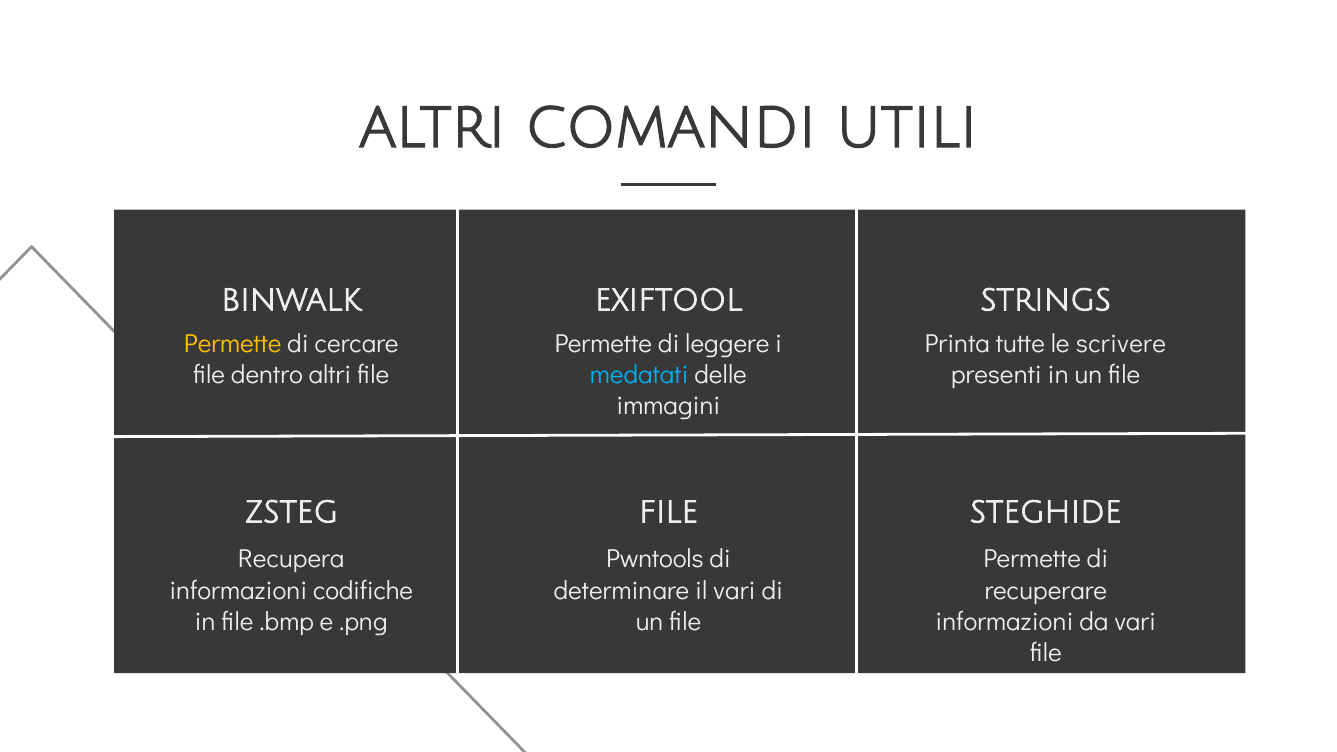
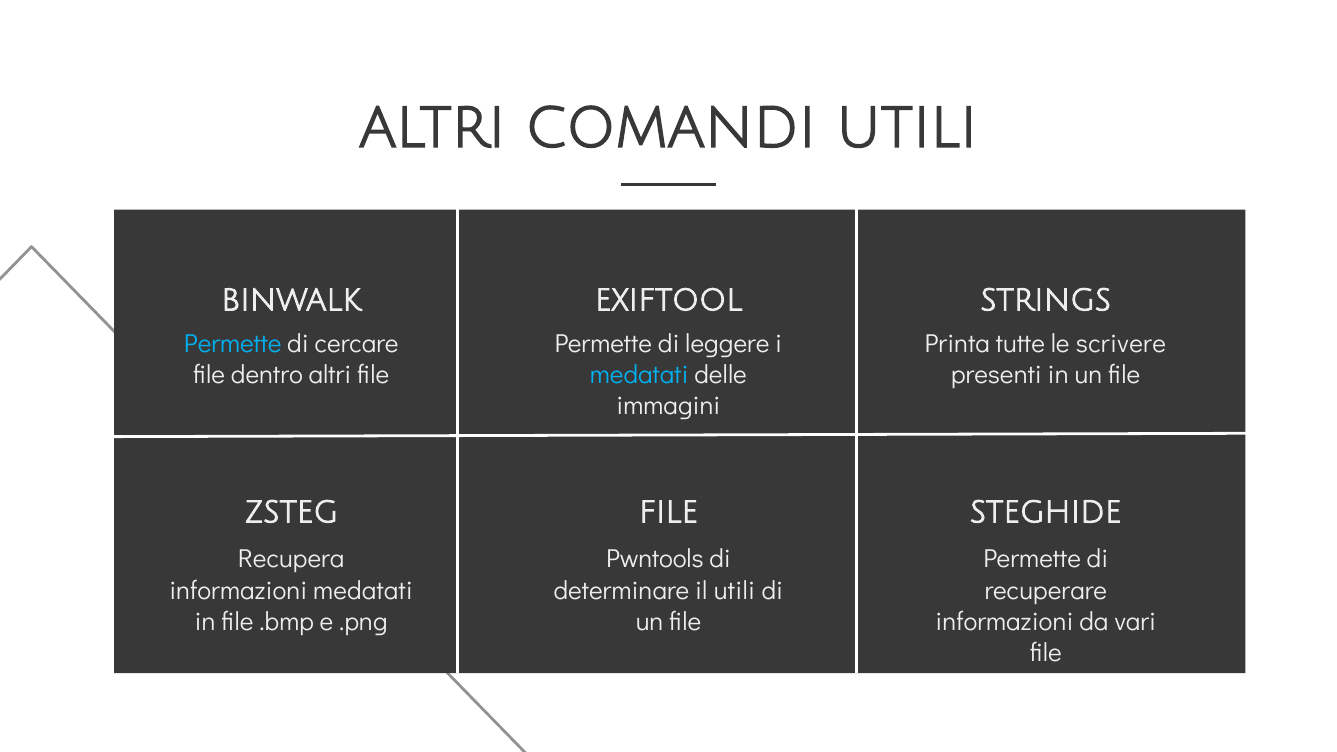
Permette at (233, 344) colour: yellow -> light blue
informazioni codifiche: codifiche -> medatati
il vari: vari -> utili
